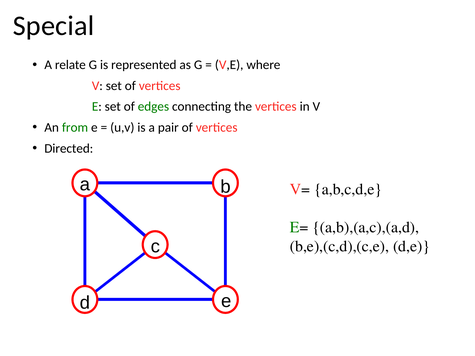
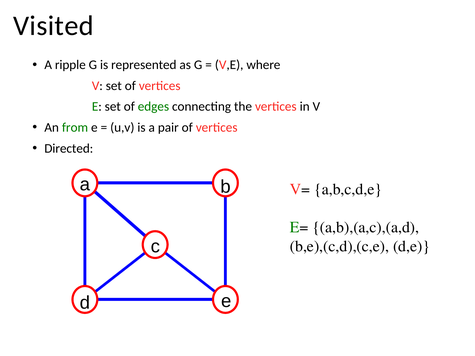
Special: Special -> Visited
relate: relate -> ripple
